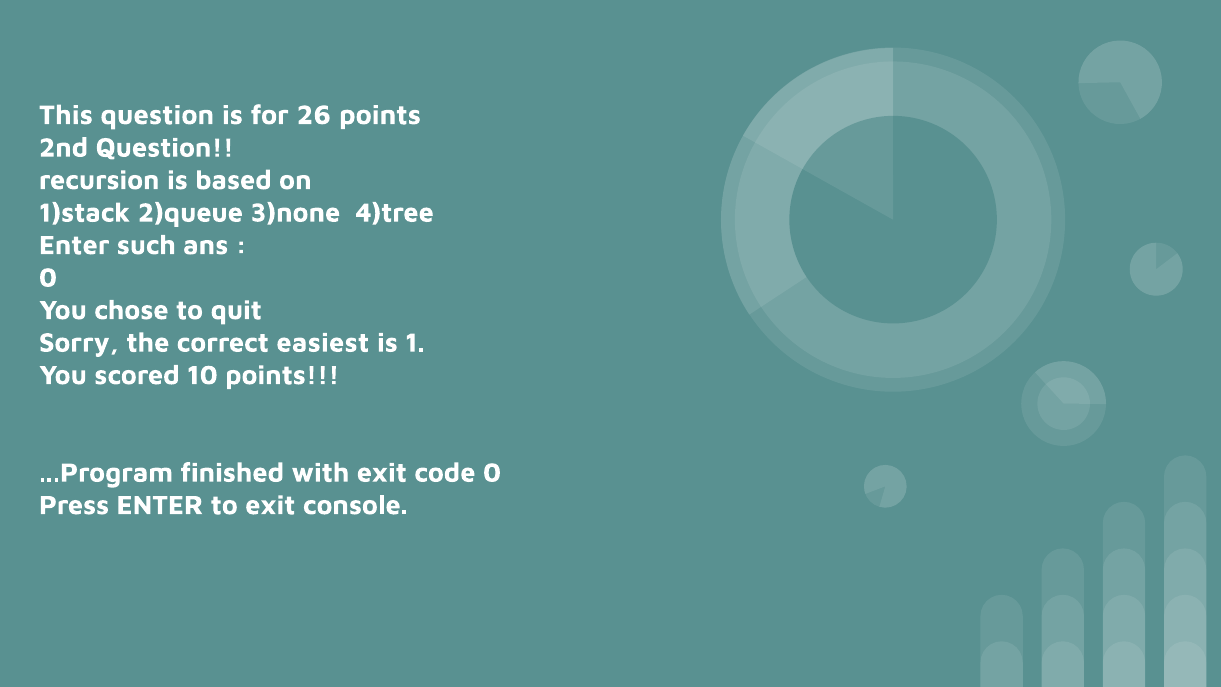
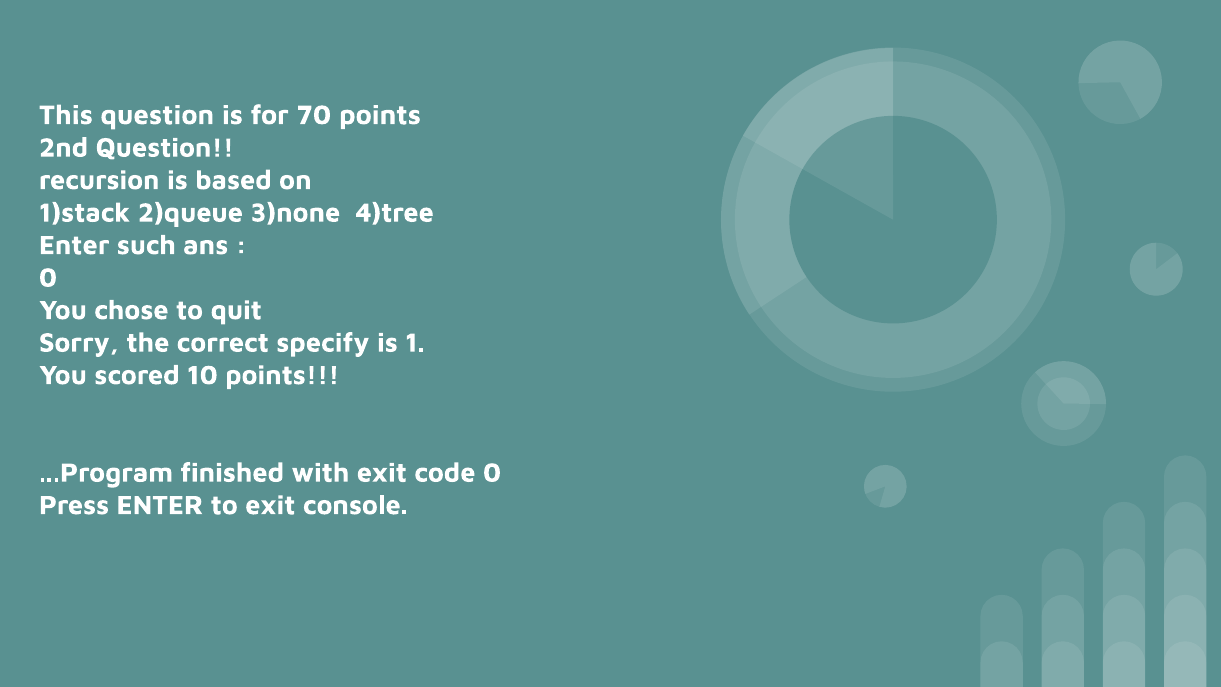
26: 26 -> 70
easiest: easiest -> specify
